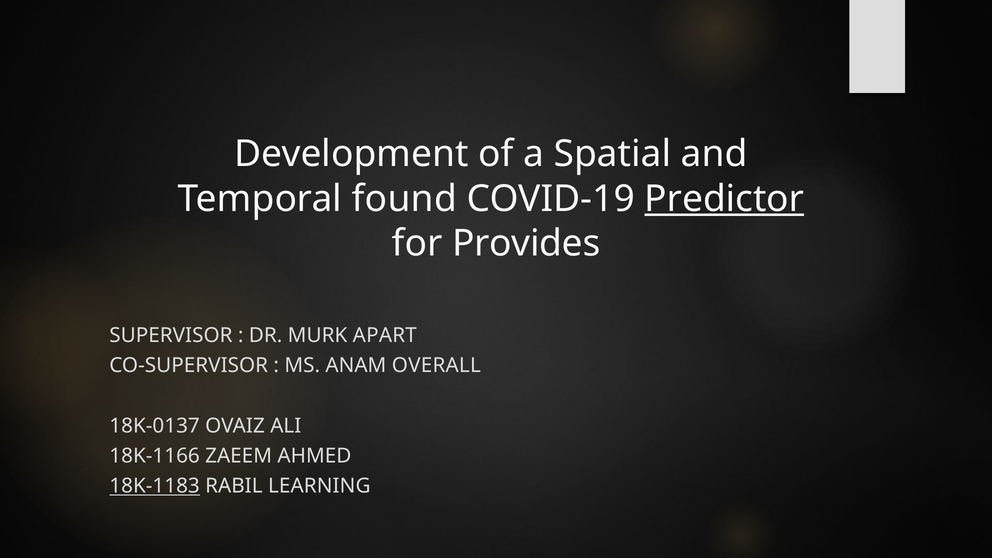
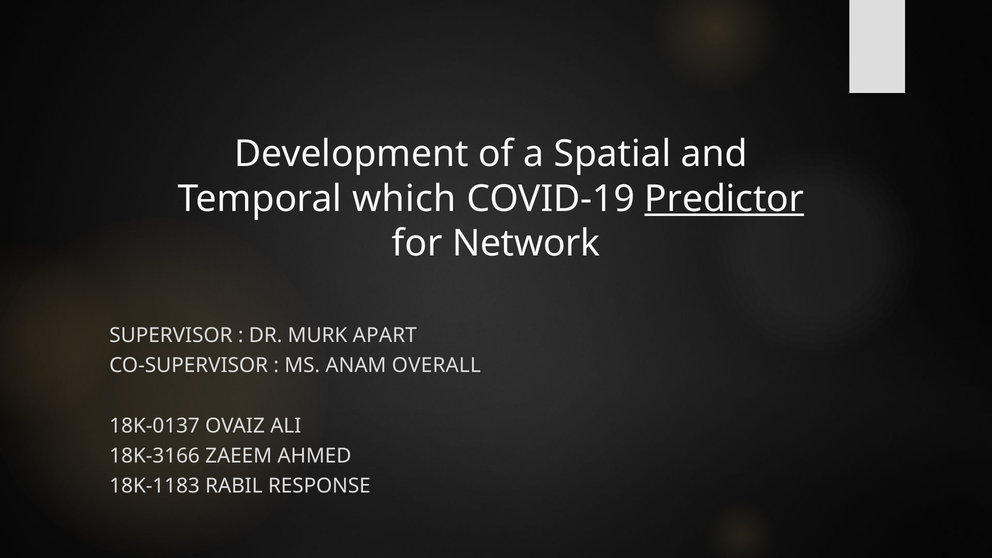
found: found -> which
Provides: Provides -> Network
18K-1166: 18K-1166 -> 18K-3166
18K-1183 underline: present -> none
LEARNING: LEARNING -> RESPONSE
